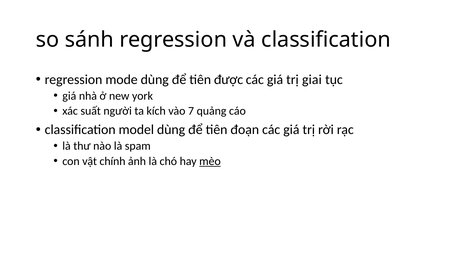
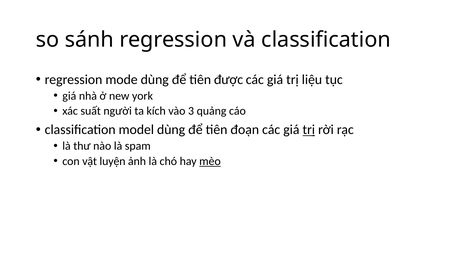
giai: giai -> liệu
7: 7 -> 3
trị at (309, 130) underline: none -> present
chính: chính -> luyện
